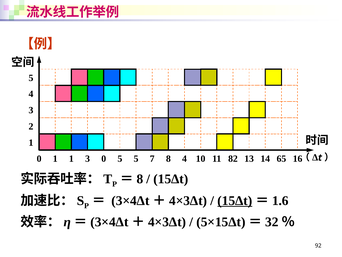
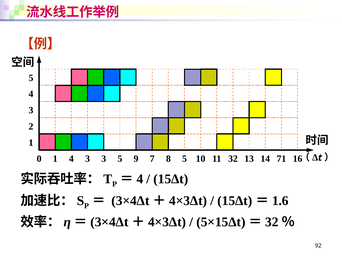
1 1: 1 -> 4
3 0: 0 -> 3
5 5: 5 -> 9
8 4: 4 -> 5
11 82: 82 -> 32
65: 65 -> 71
8 at (140, 179): 8 -> 4
15Δt at (235, 200) underline: present -> none
